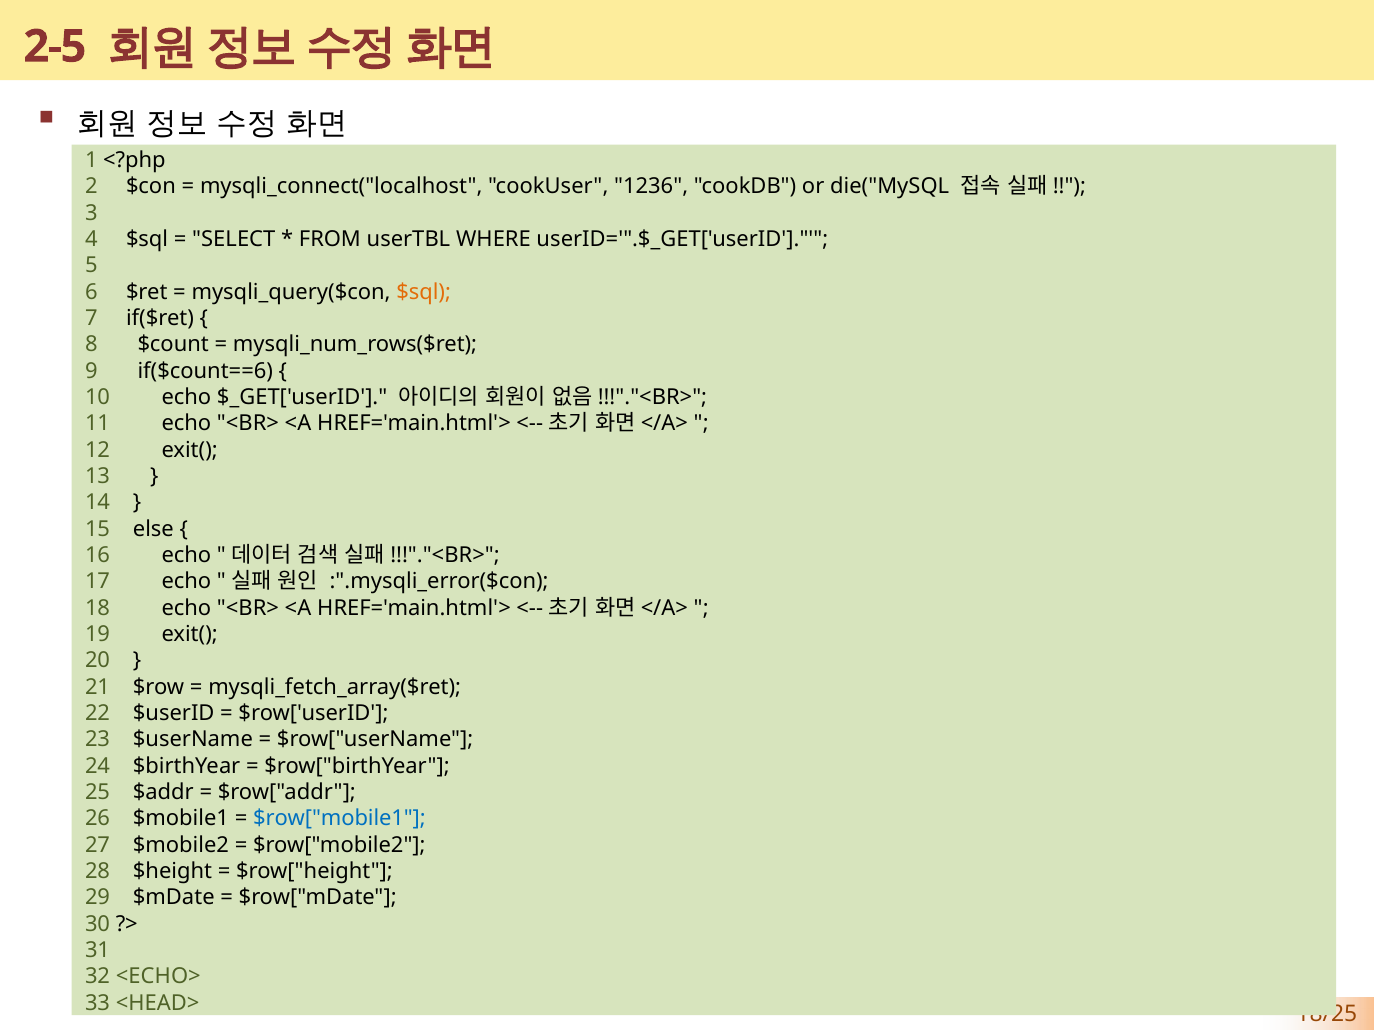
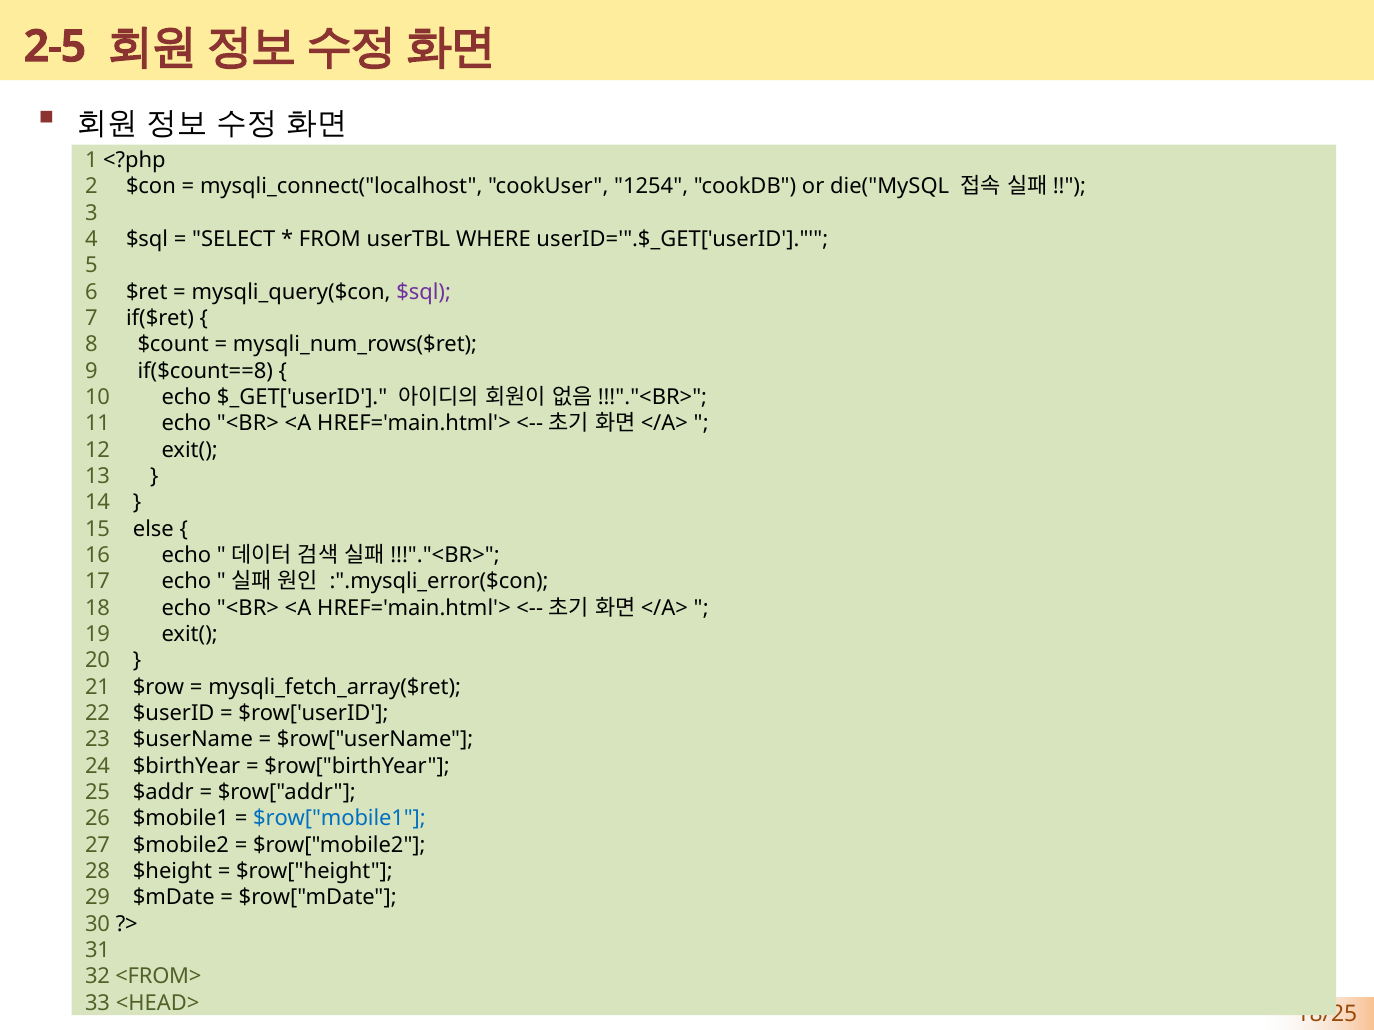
1236: 1236 -> 1254
$sql at (424, 292) colour: orange -> purple
if($count==6: if($count==6 -> if($count==8
<ECHO>: <ECHO> -> <FROM>
